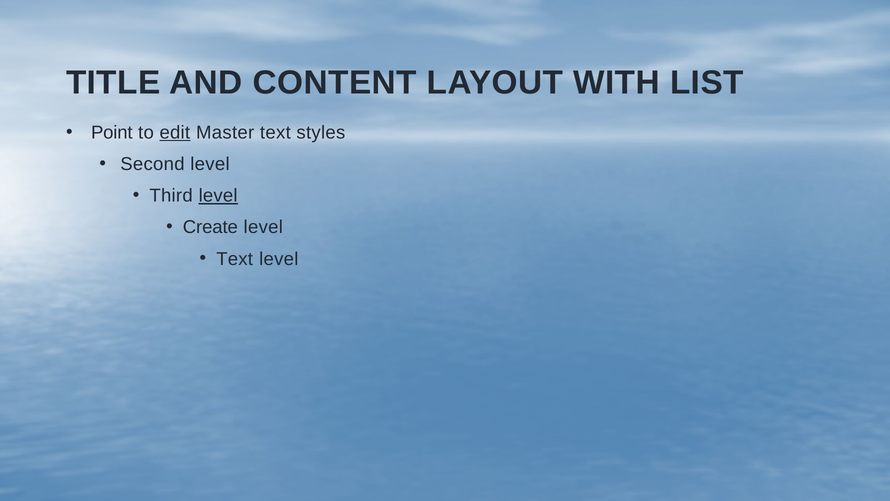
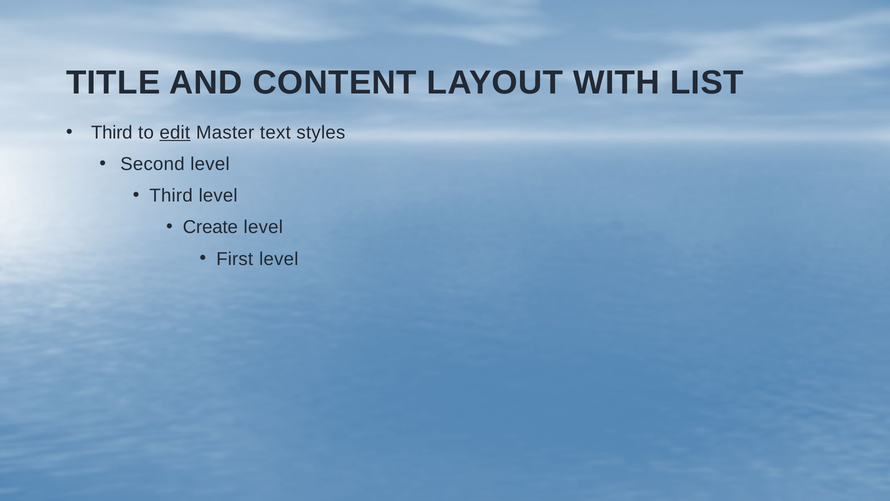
Point at (112, 133): Point -> Third
level at (218, 196) underline: present -> none
Text at (235, 259): Text -> First
